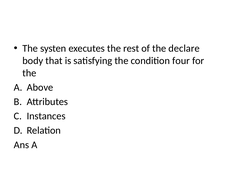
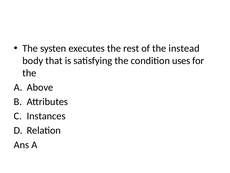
declare: declare -> instead
four: four -> uses
